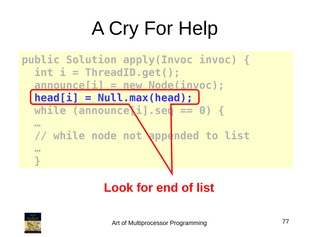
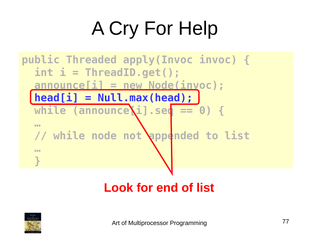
Solution: Solution -> Threaded
